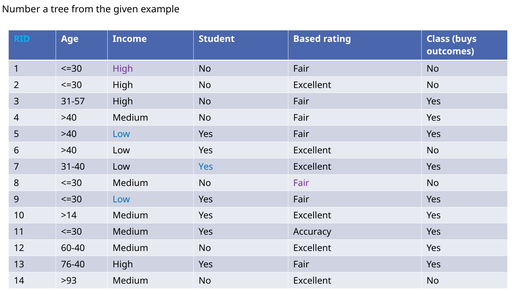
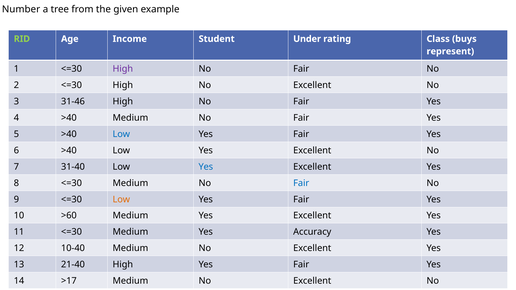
RID colour: light blue -> light green
Based: Based -> Under
outcomes: outcomes -> represent
31-57: 31-57 -> 31-46
Fair at (301, 183) colour: purple -> blue
Low at (121, 200) colour: blue -> orange
>14: >14 -> >60
60-40: 60-40 -> 10-40
76-40: 76-40 -> 21-40
>93: >93 -> >17
